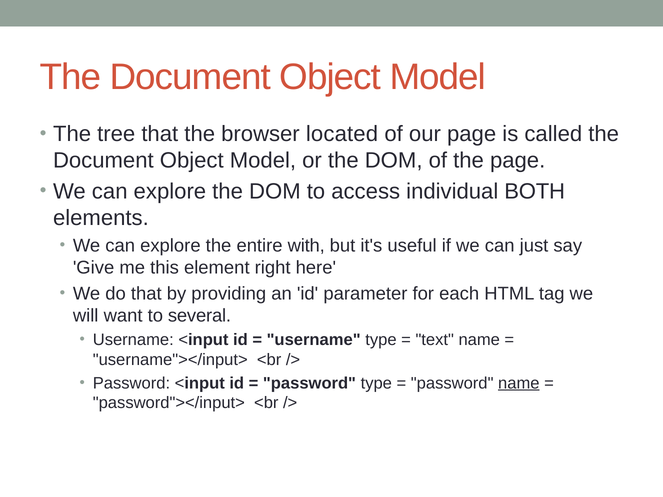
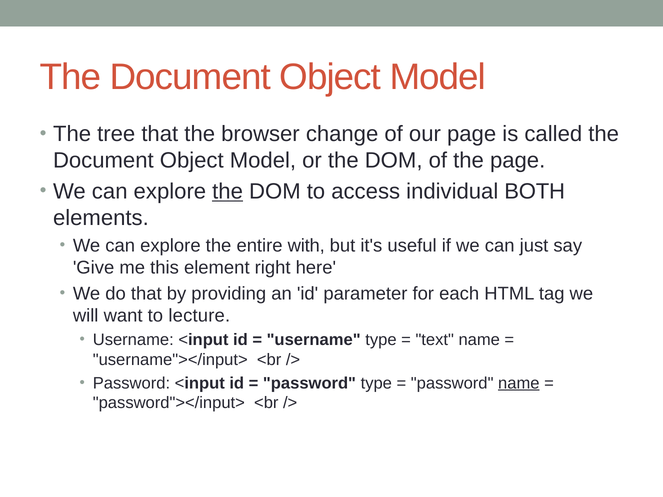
located: located -> change
the at (228, 192) underline: none -> present
several: several -> lecture
